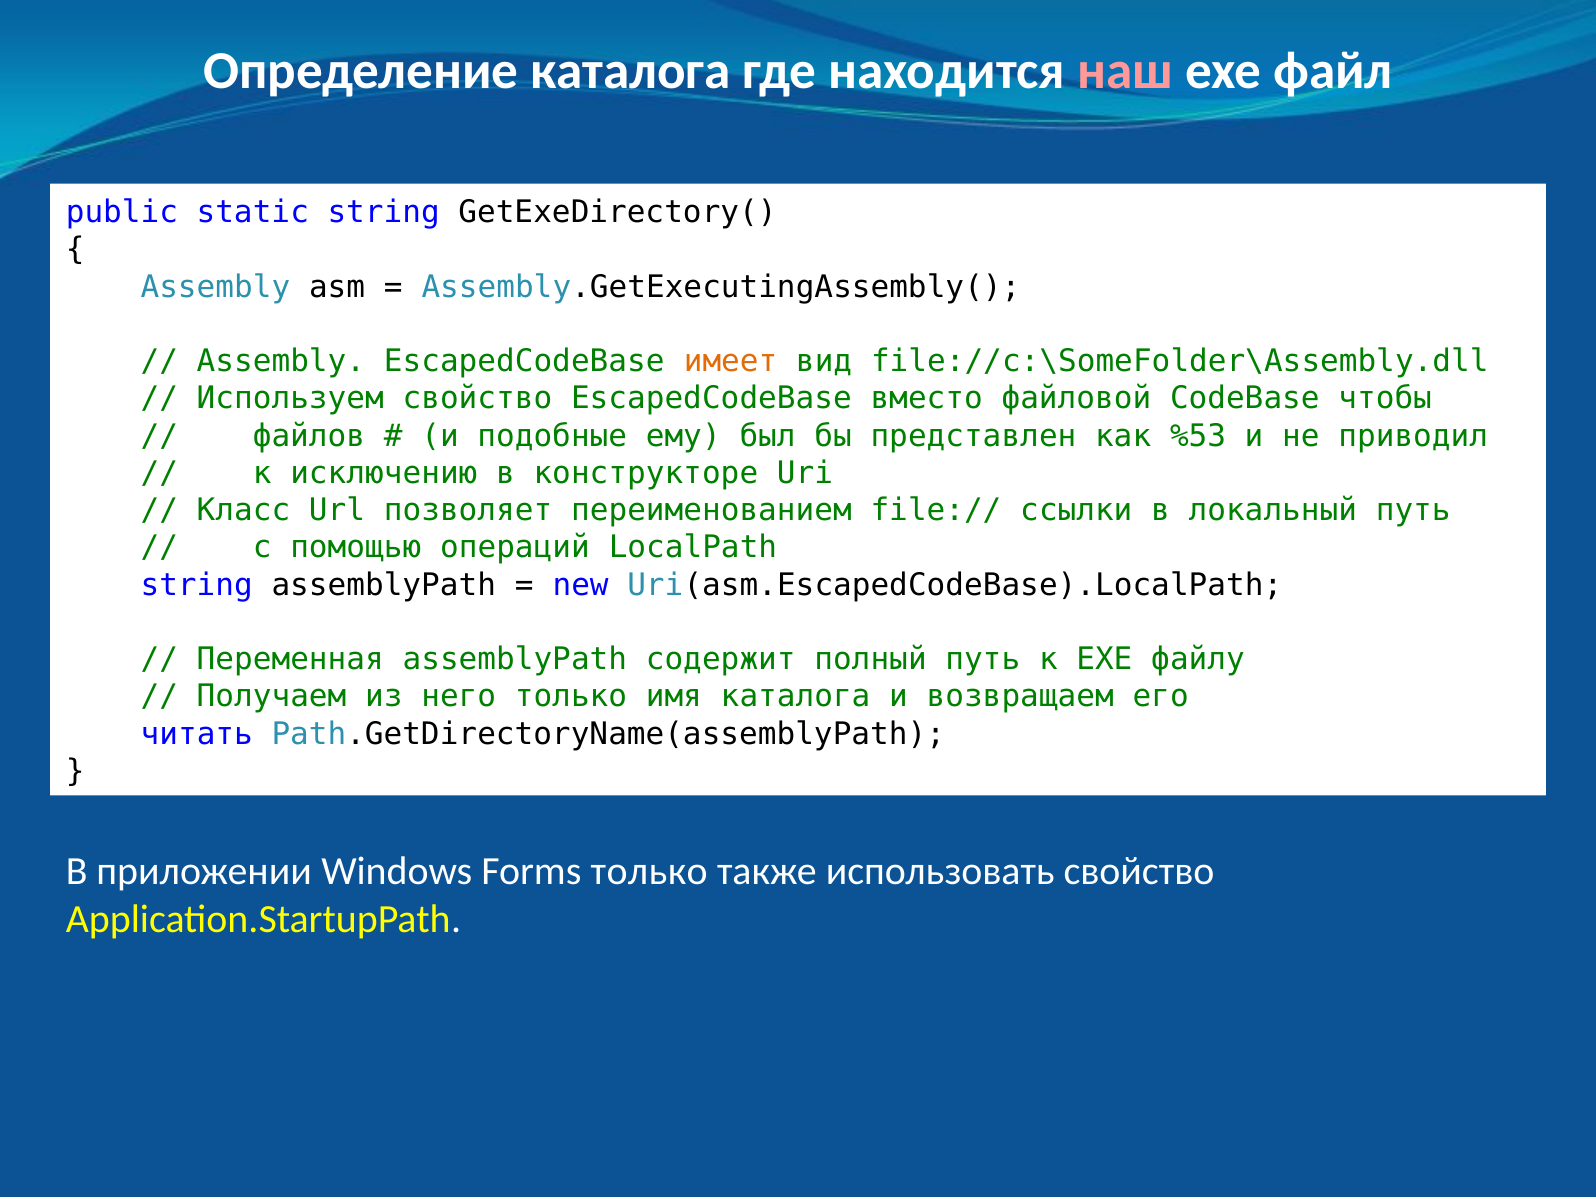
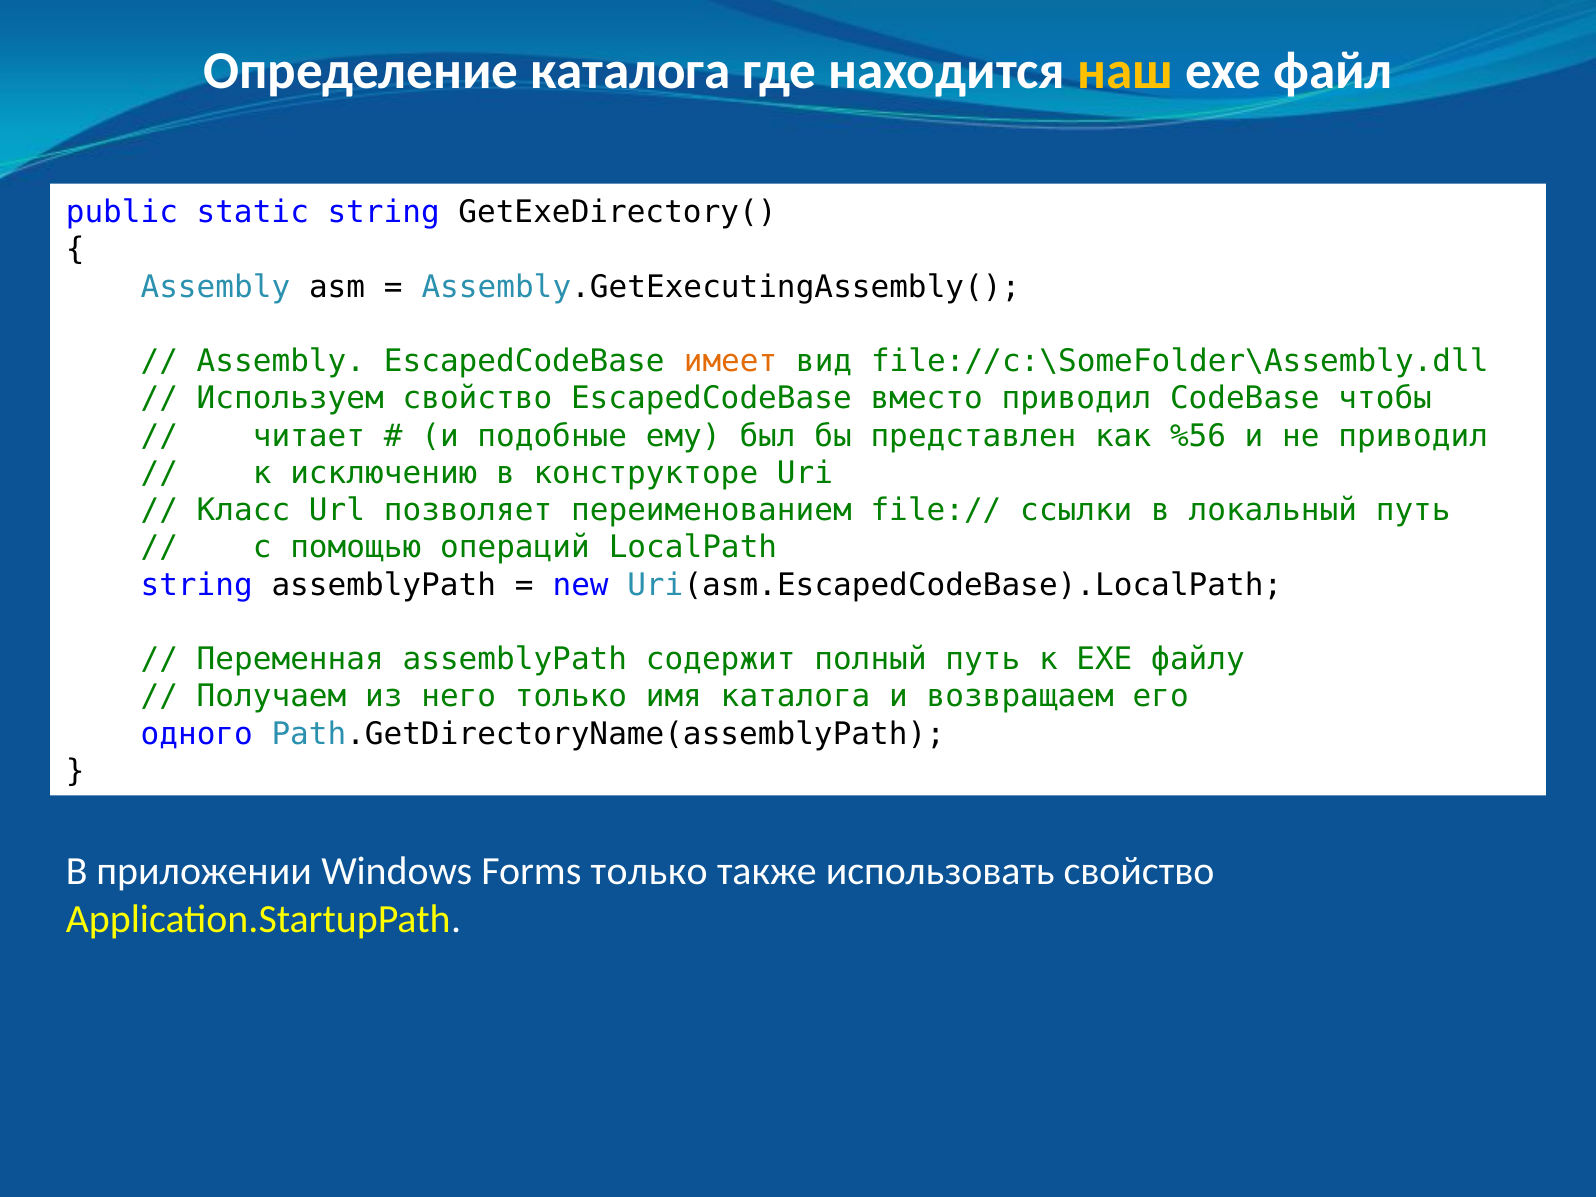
наш colour: pink -> yellow
вместо файловой: файловой -> приводил
файлов: файлов -> читает
%53: %53 -> %56
читать: читать -> одного
